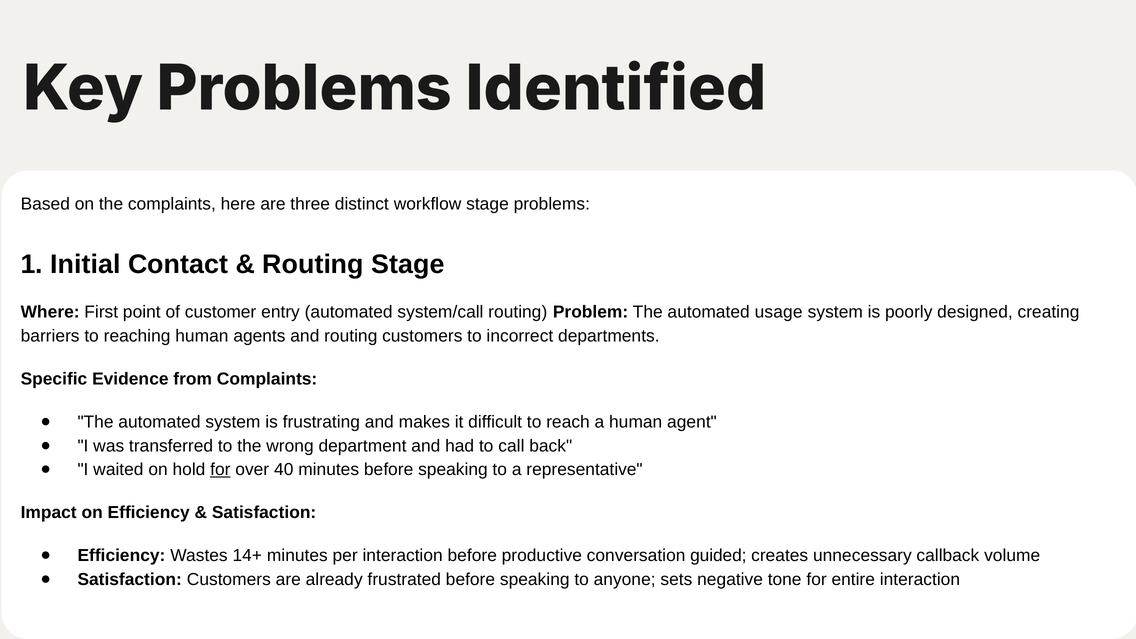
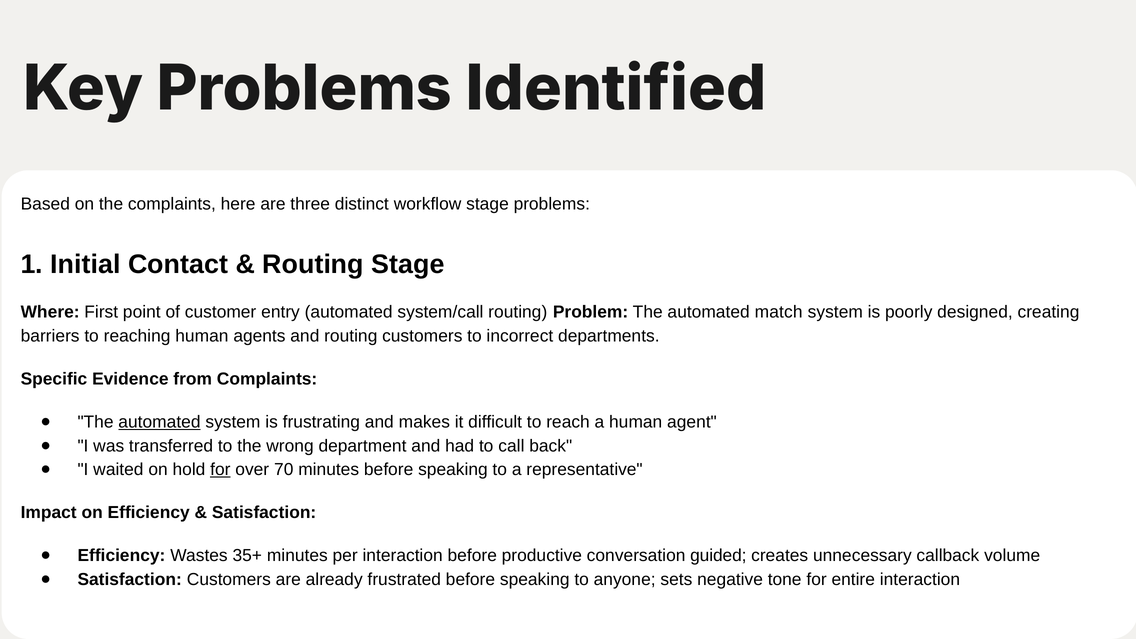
usage: usage -> match
automated at (159, 422) underline: none -> present
40: 40 -> 70
14+: 14+ -> 35+
